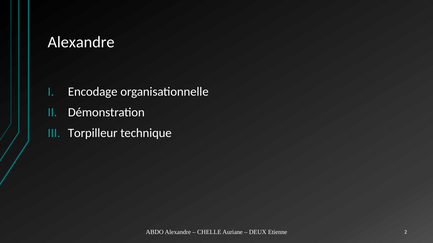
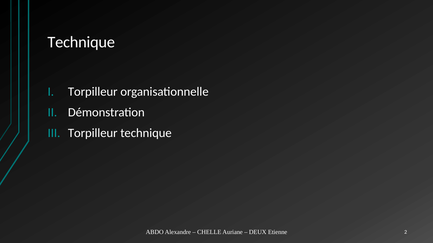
Alexandre at (81, 42): Alexandre -> Technique
Encodage at (93, 92): Encodage -> Torpilleur
